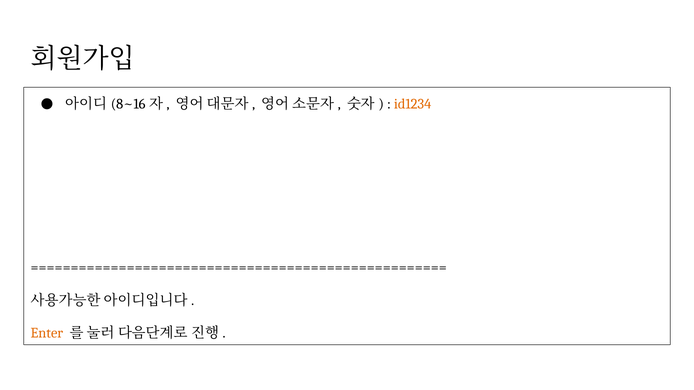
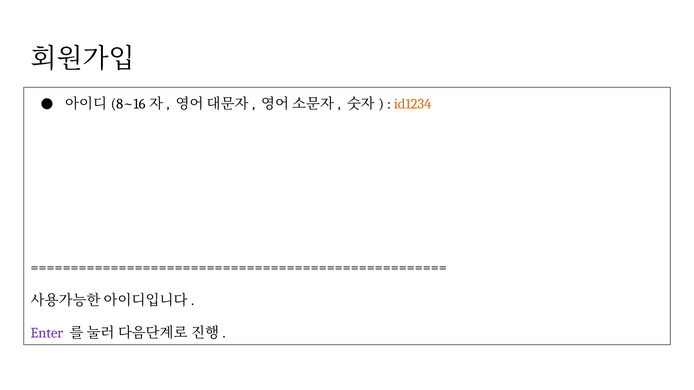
Enter colour: orange -> purple
